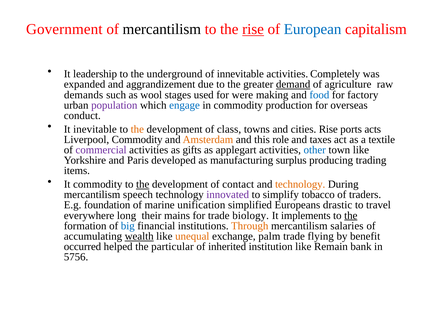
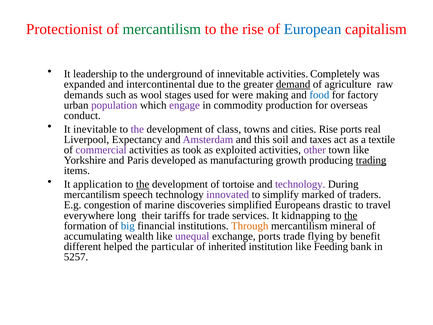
Government: Government -> Protectionist
mercantilism at (162, 29) colour: black -> green
rise at (253, 29) underline: present -> none
aggrandizement: aggrandizement -> intercontinental
engage colour: blue -> purple
the at (137, 129) colour: orange -> purple
acts: acts -> real
Liverpool Commodity: Commodity -> Expectancy
Amsterdam colour: orange -> purple
role: role -> soil
gifts: gifts -> took
applegart: applegart -> exploited
other colour: blue -> purple
surplus: surplus -> growth
trading underline: none -> present
It commodity: commodity -> application
contact: contact -> tortoise
technology at (300, 184) colour: orange -> purple
tobacco: tobacco -> marked
foundation: foundation -> congestion
unification: unification -> discoveries
mains: mains -> tariffs
biology: biology -> services
implements: implements -> kidnapping
salaries: salaries -> mineral
wealth underline: present -> none
unequal colour: orange -> purple
exchange palm: palm -> ports
occurred: occurred -> different
Remain: Remain -> Feeding
5756: 5756 -> 5257
